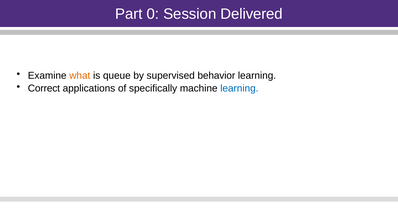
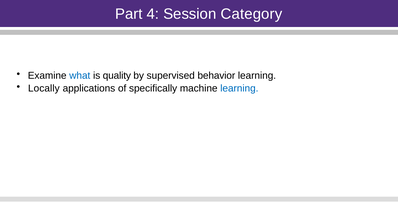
0: 0 -> 4
Delivered: Delivered -> Category
what colour: orange -> blue
queue: queue -> quality
Correct: Correct -> Locally
